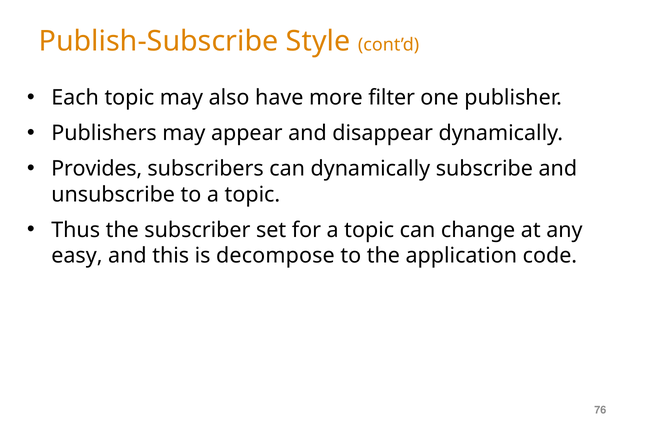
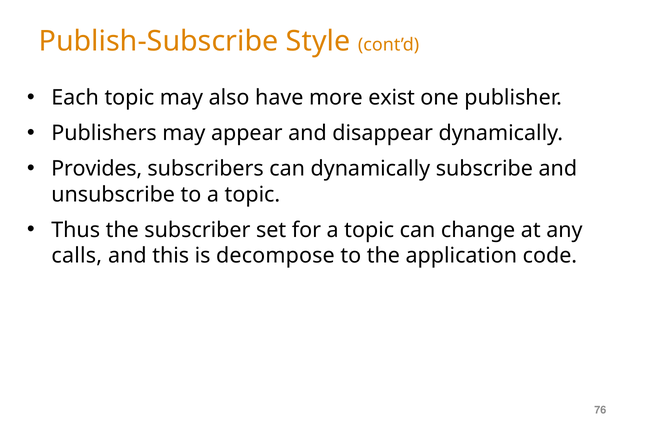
filter: filter -> exist
easy: easy -> calls
